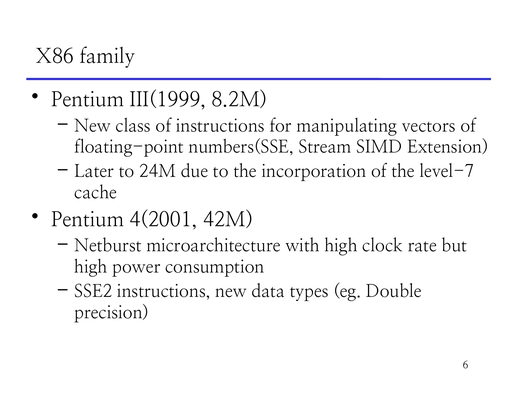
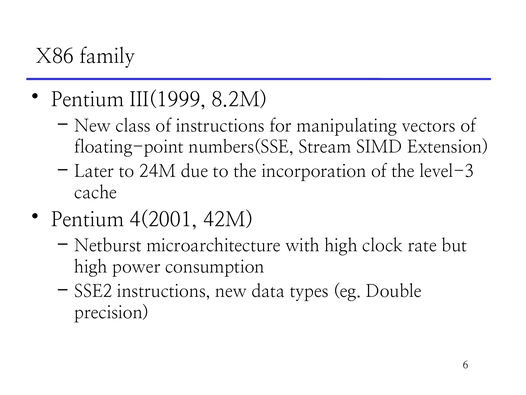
level-7: level-7 -> level-3
